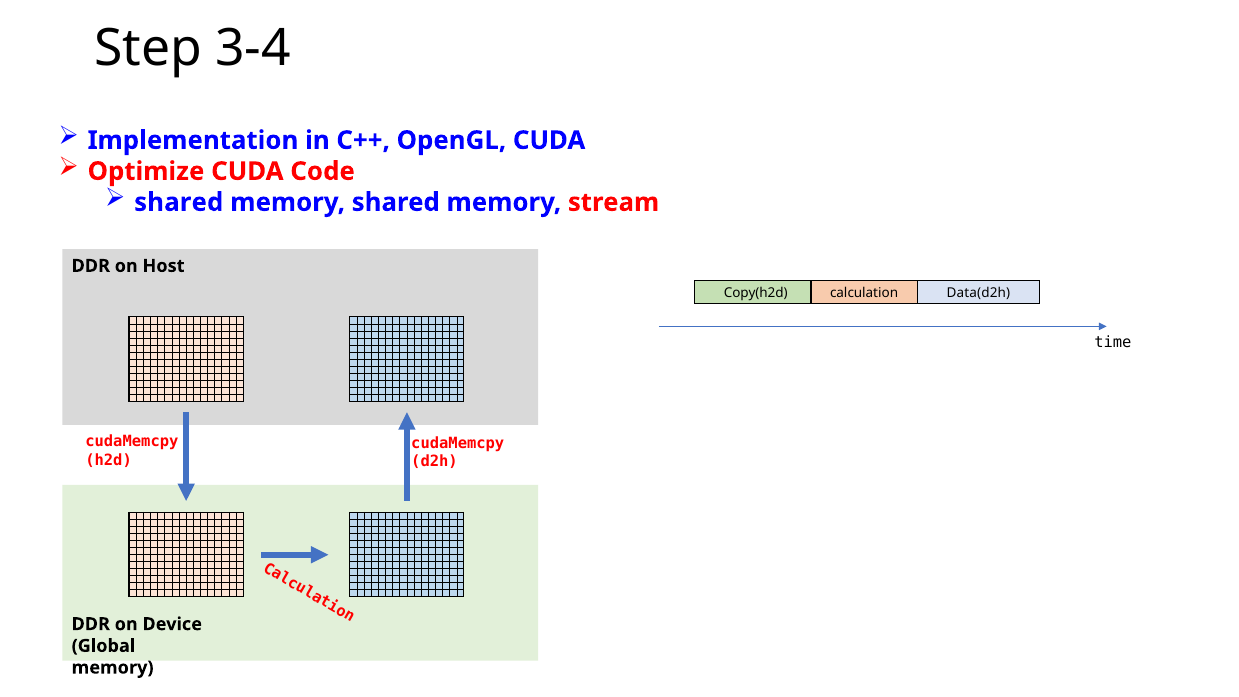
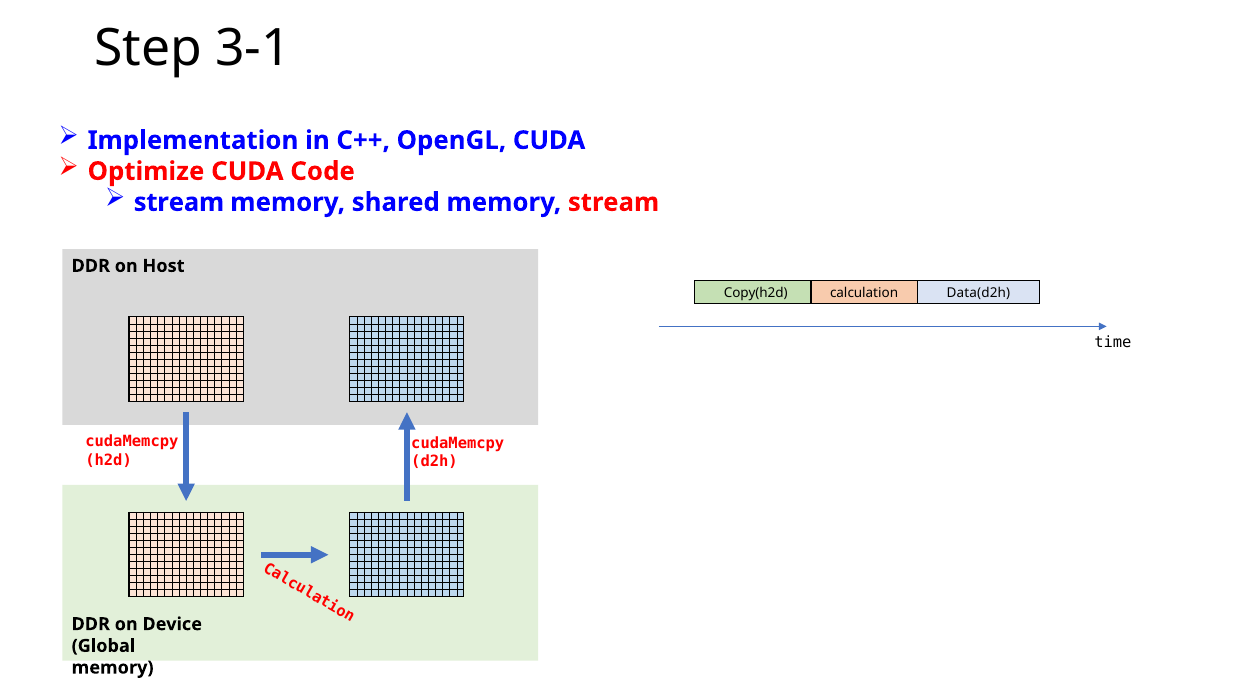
3-4: 3-4 -> 3-1
shared at (179, 202): shared -> stream
